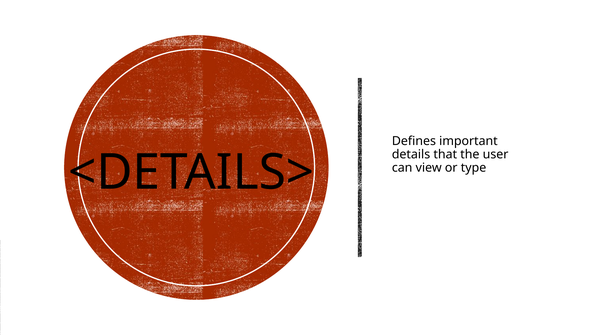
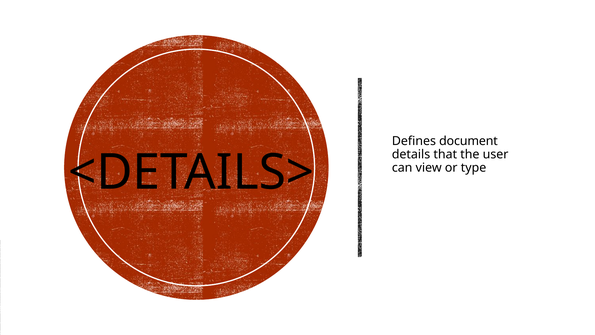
important: important -> document
